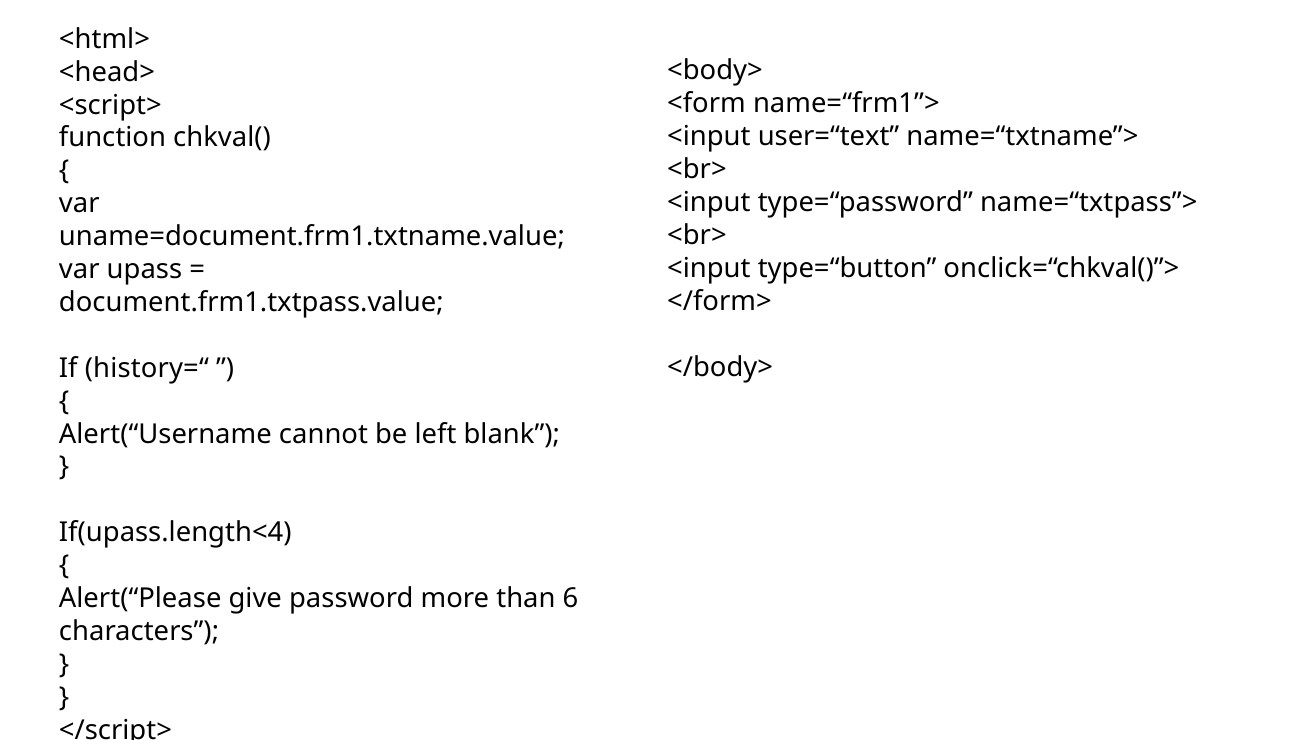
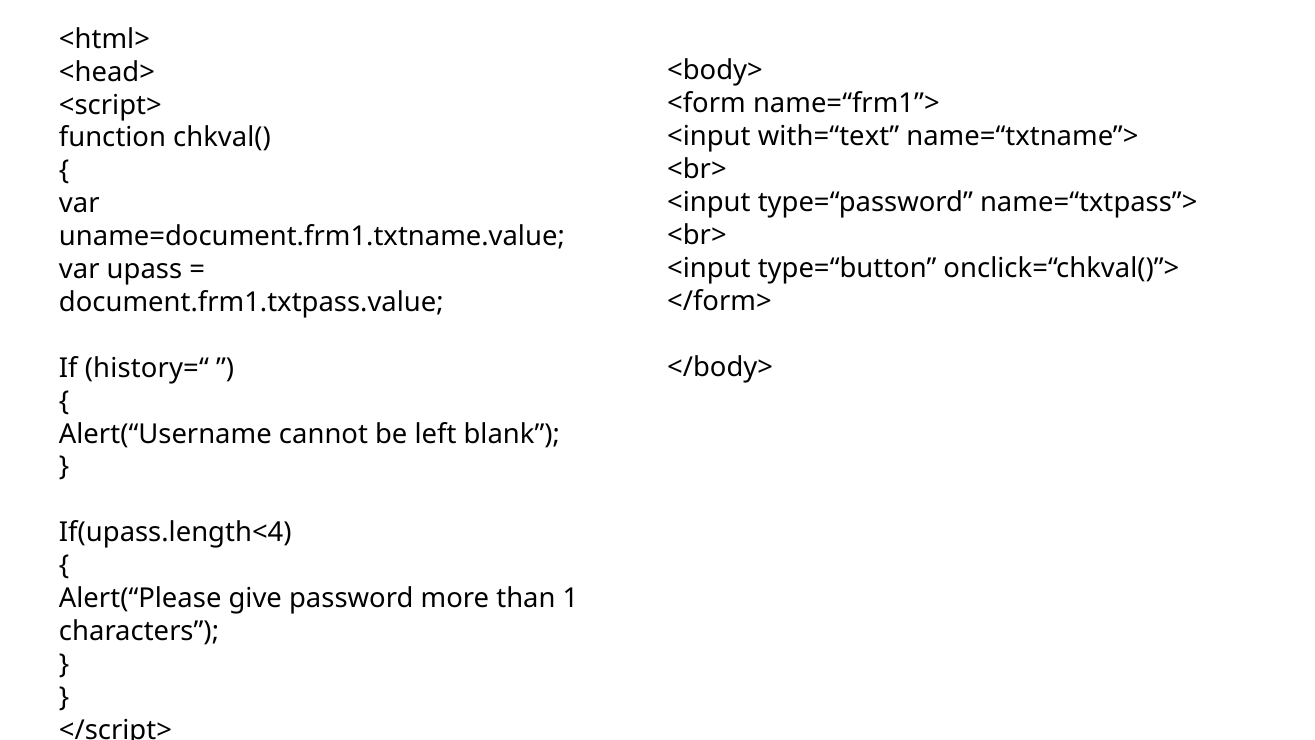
user=“text: user=“text -> with=“text
6: 6 -> 1
